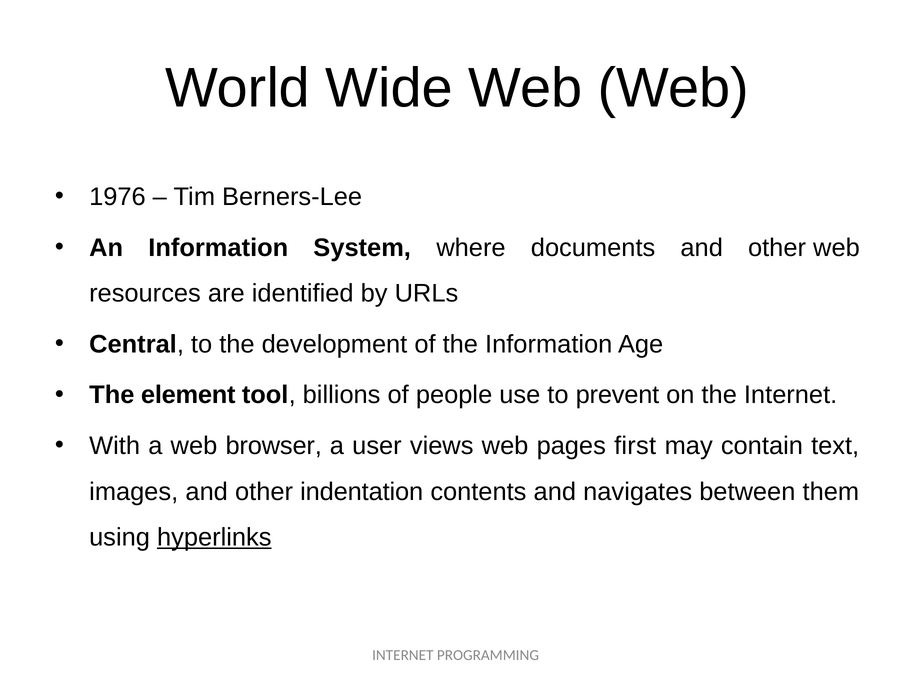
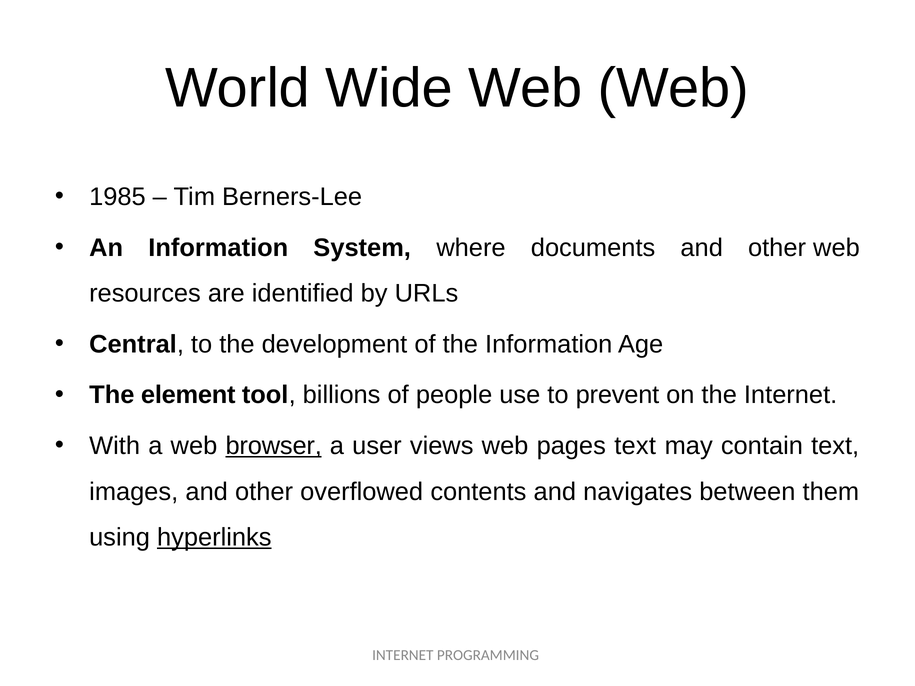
1976: 1976 -> 1985
browser underline: none -> present
pages first: first -> text
indentation: indentation -> overflowed
